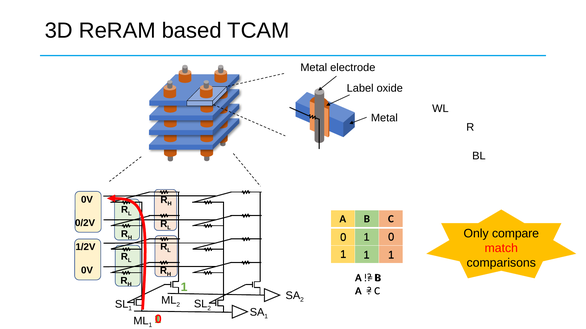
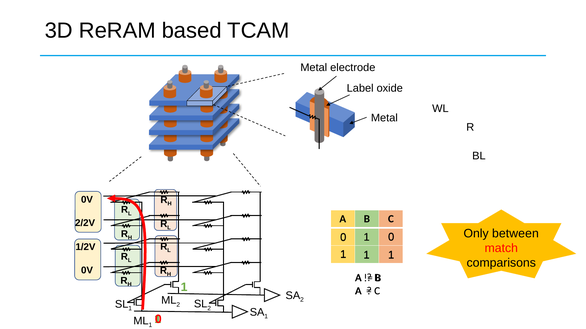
0/2V: 0/2V -> 2/2V
compare: compare -> between
